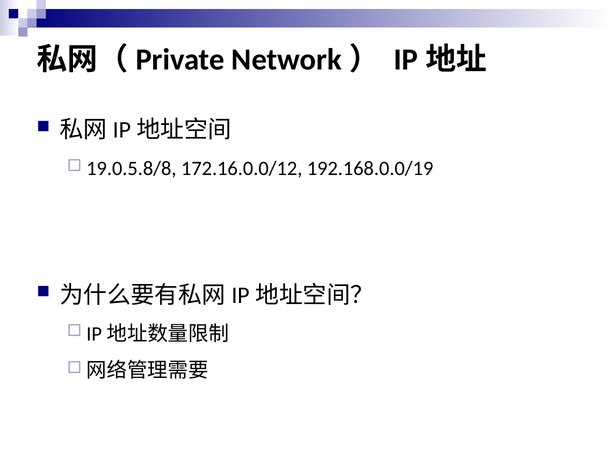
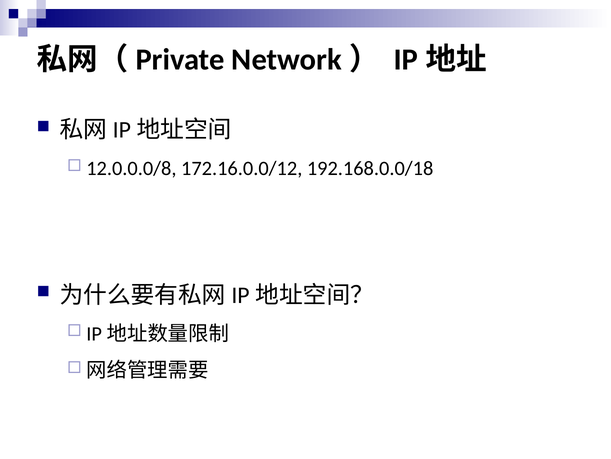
19.0.5.8/8: 19.0.5.8/8 -> 12.0.0.0/8
192.168.0.0/19: 192.168.0.0/19 -> 192.168.0.0/18
